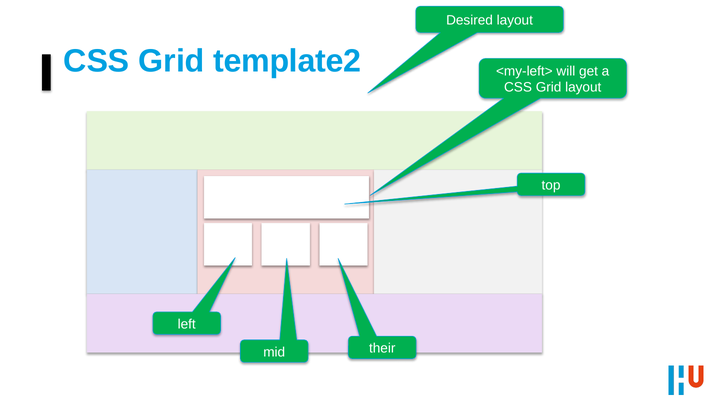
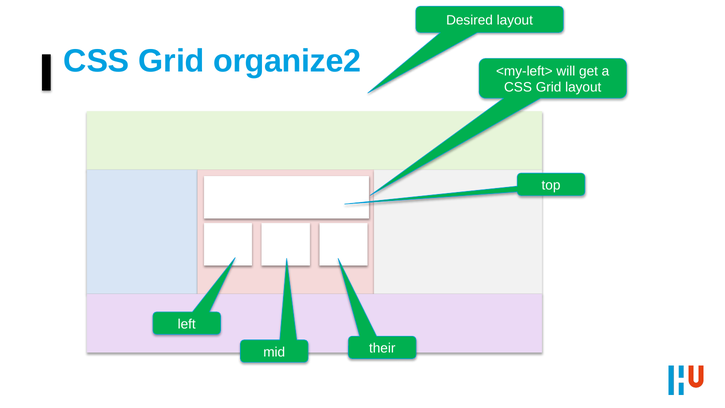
template2: template2 -> organize2
